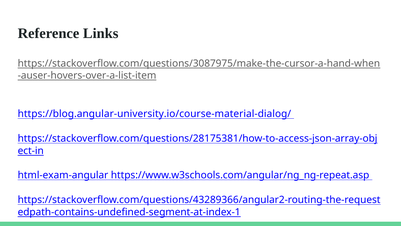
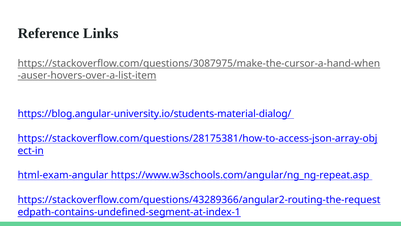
https://blog.angular-university.io/course-material-dialog/: https://blog.angular-university.io/course-material-dialog/ -> https://blog.angular-university.io/students-material-dialog/
